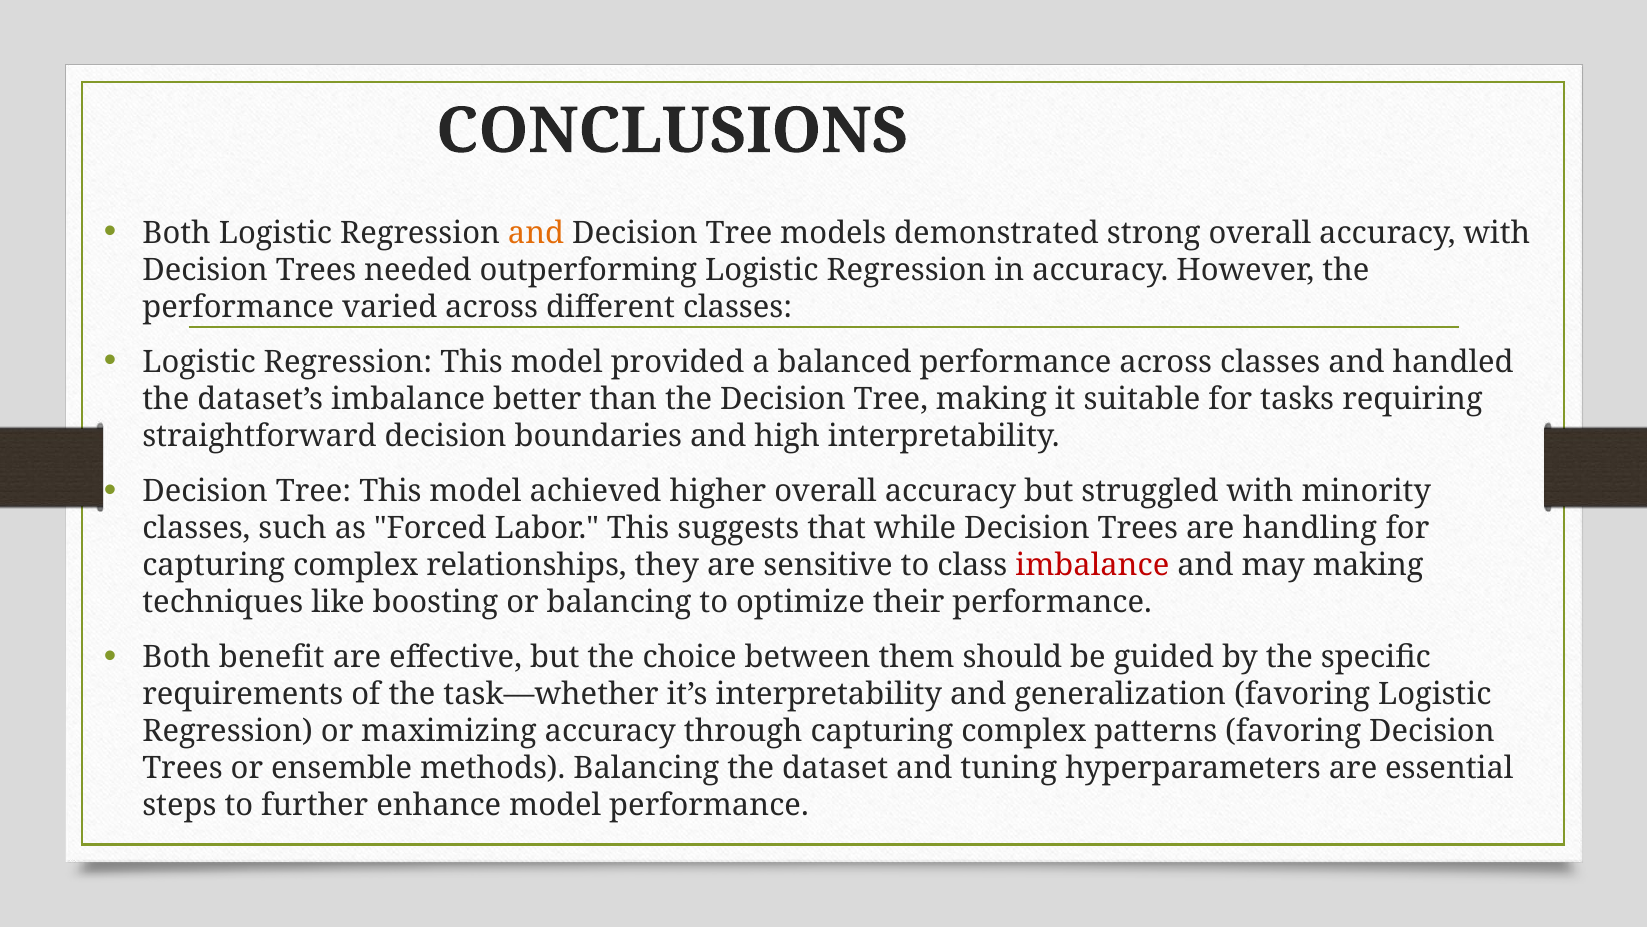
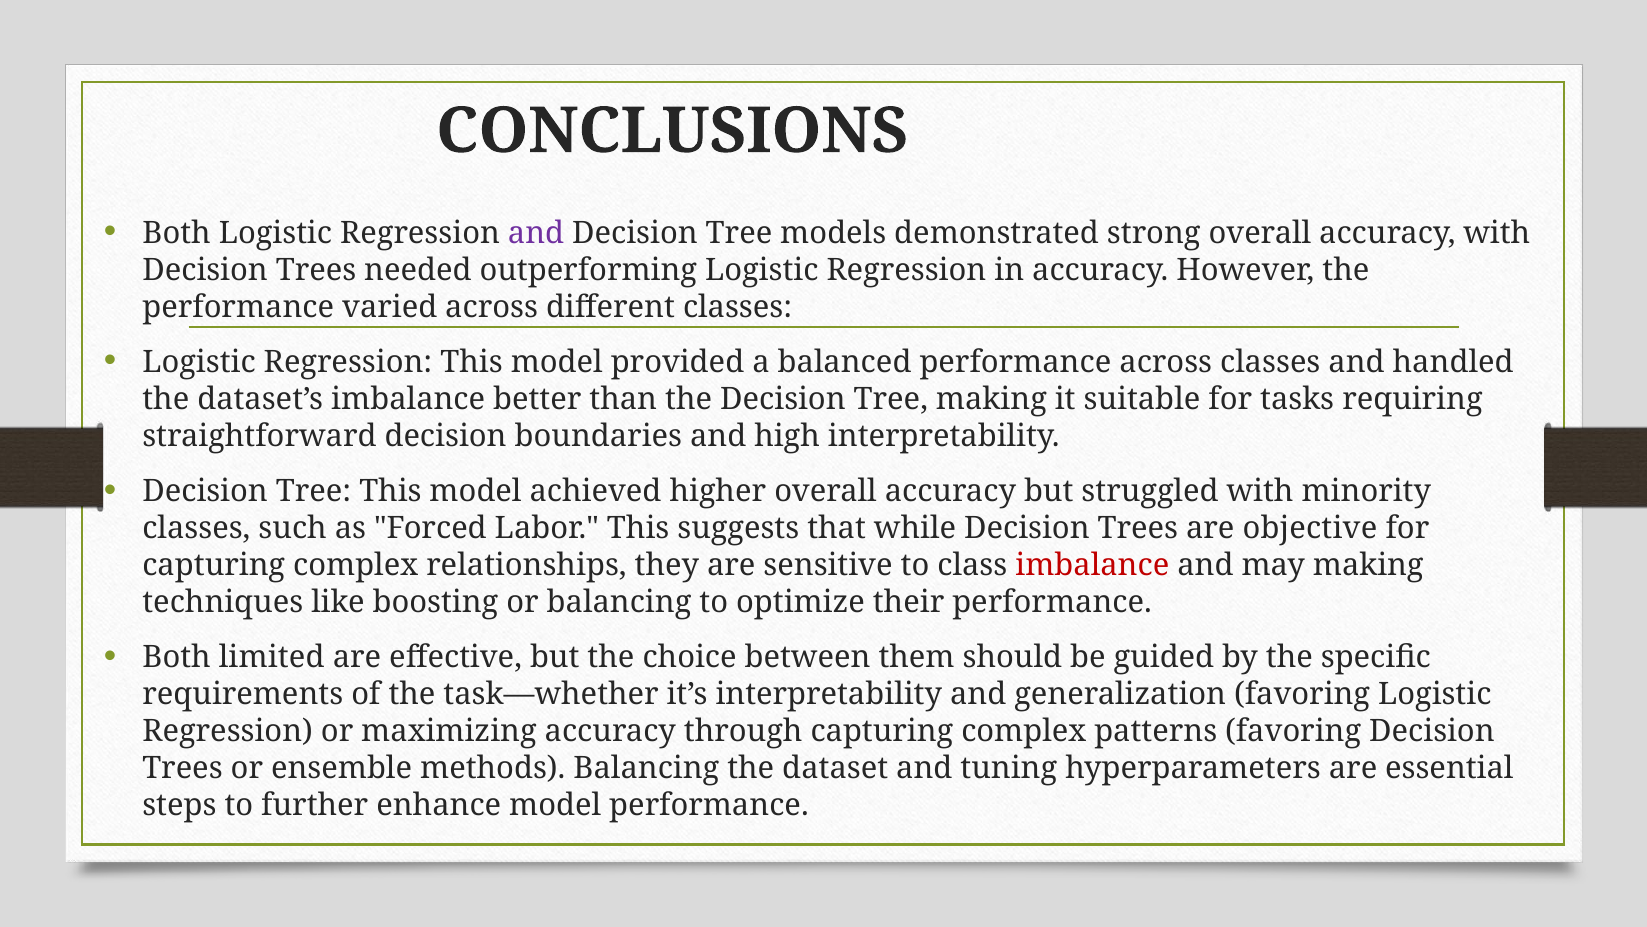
and at (536, 233) colour: orange -> purple
handling: handling -> objective
benefit: benefit -> limited
